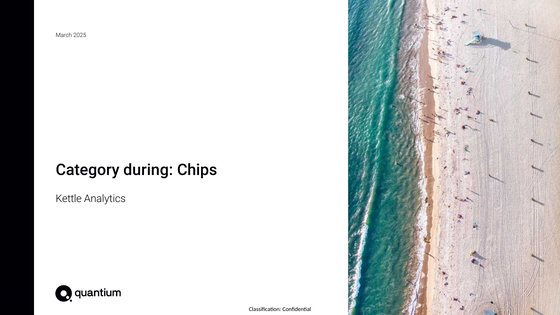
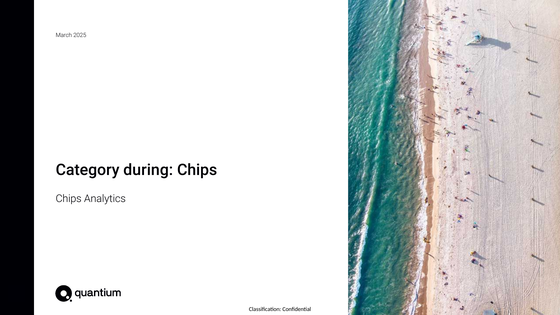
Kettle at (69, 199): Kettle -> Chips
